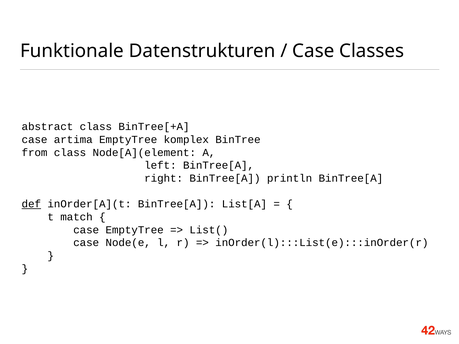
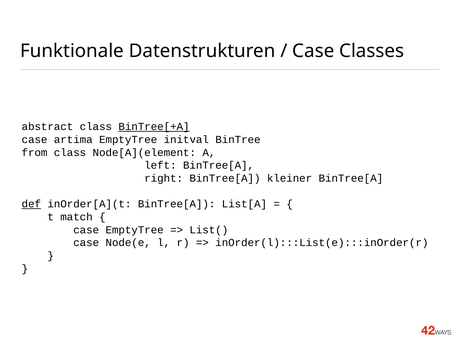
BinTree[+A underline: none -> present
komplex: komplex -> initval
println: println -> kleiner
